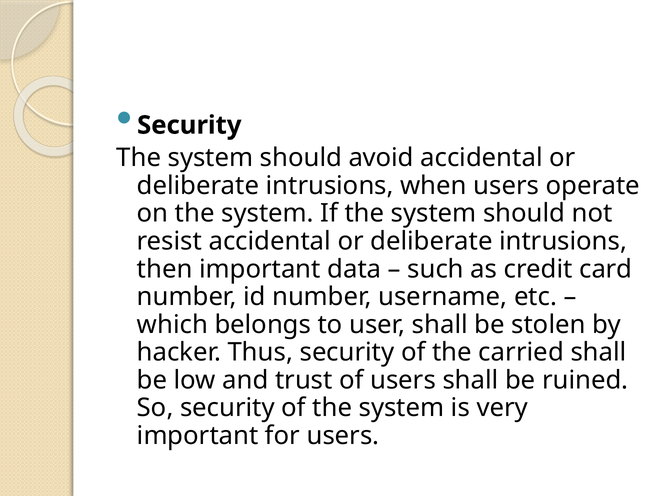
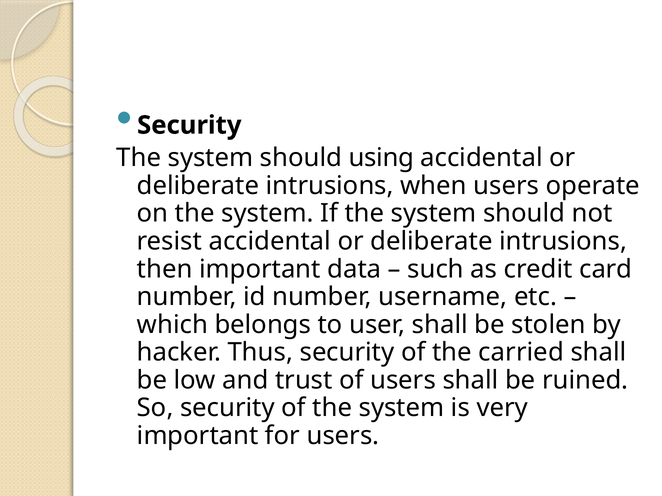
avoid: avoid -> using
